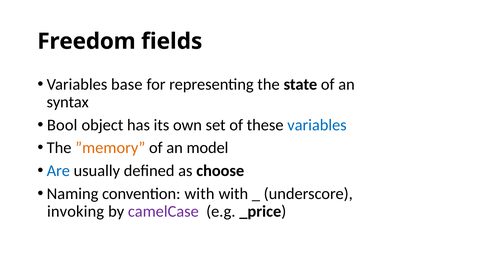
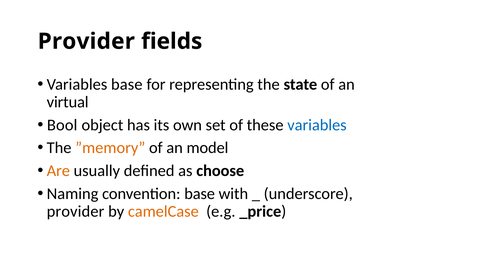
Freedom at (87, 41): Freedom -> Provider
syntax: syntax -> virtual
Are colour: blue -> orange
convention with: with -> base
invoking at (76, 211): invoking -> provider
camelCase colour: purple -> orange
